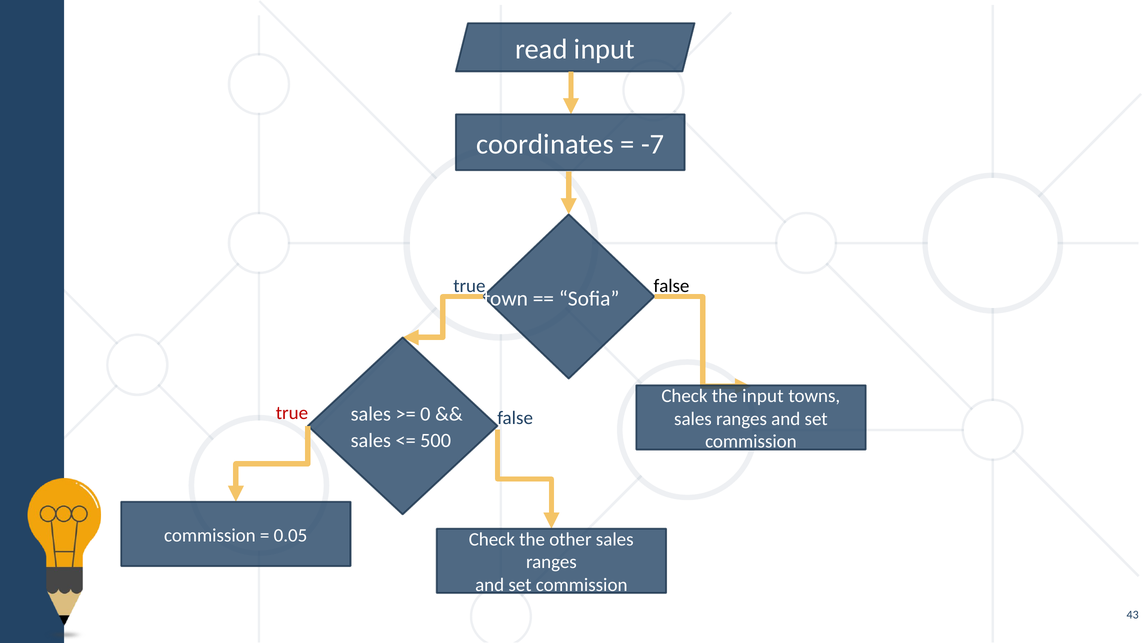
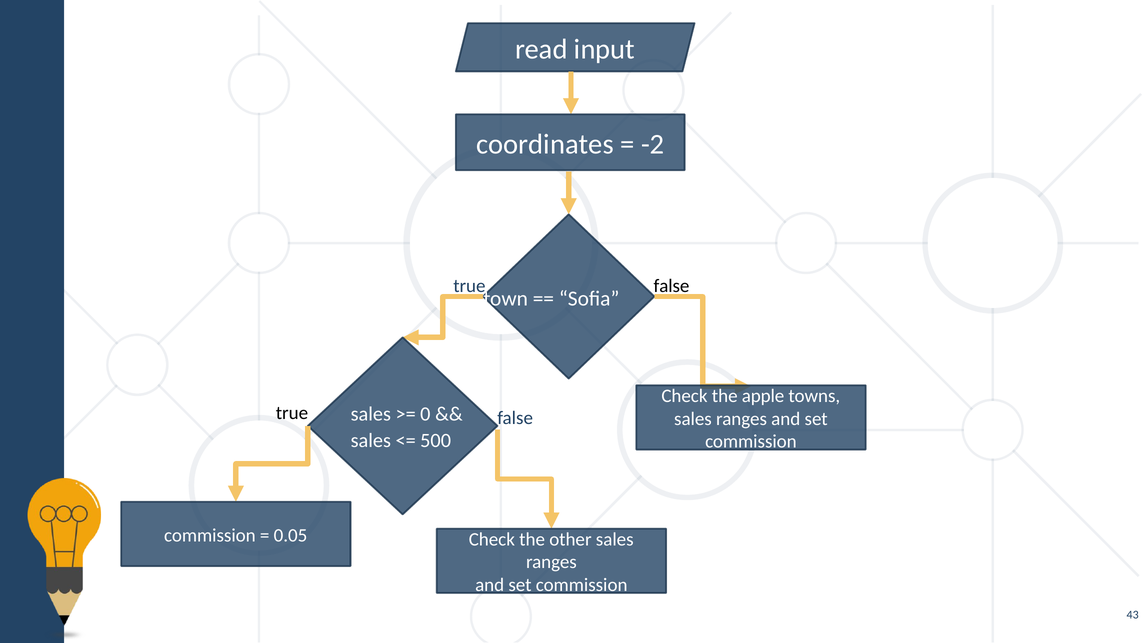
-7: -7 -> -2
the input: input -> apple
true at (292, 413) colour: red -> black
